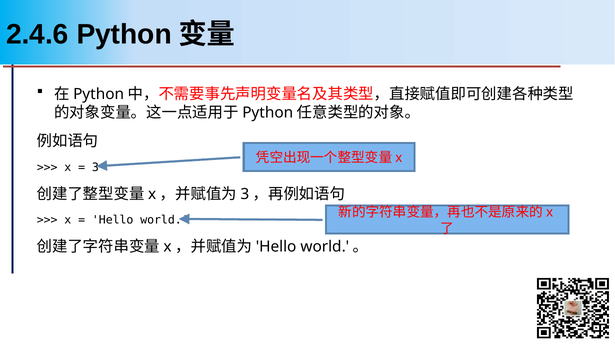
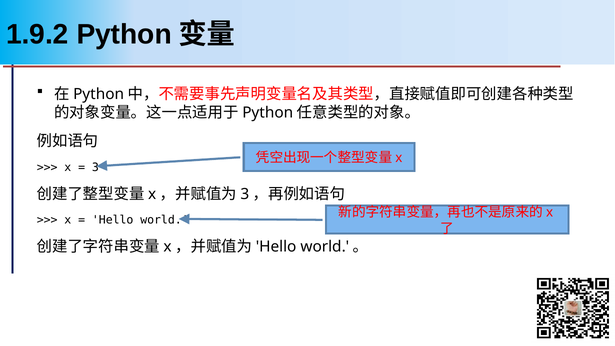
2.4.6: 2.4.6 -> 1.9.2
